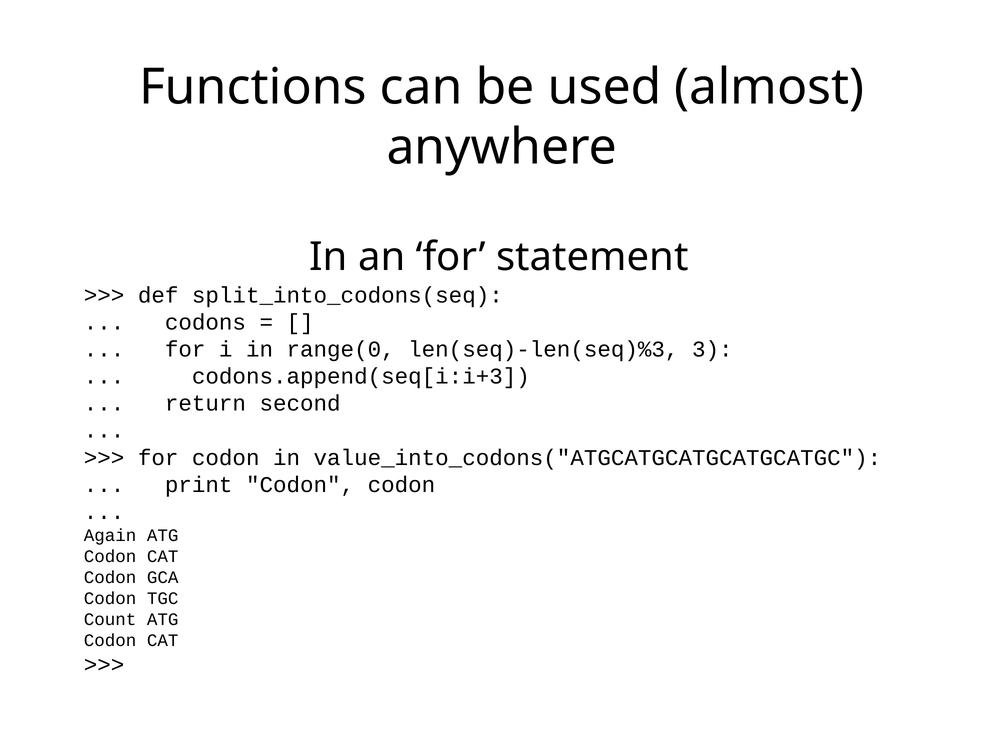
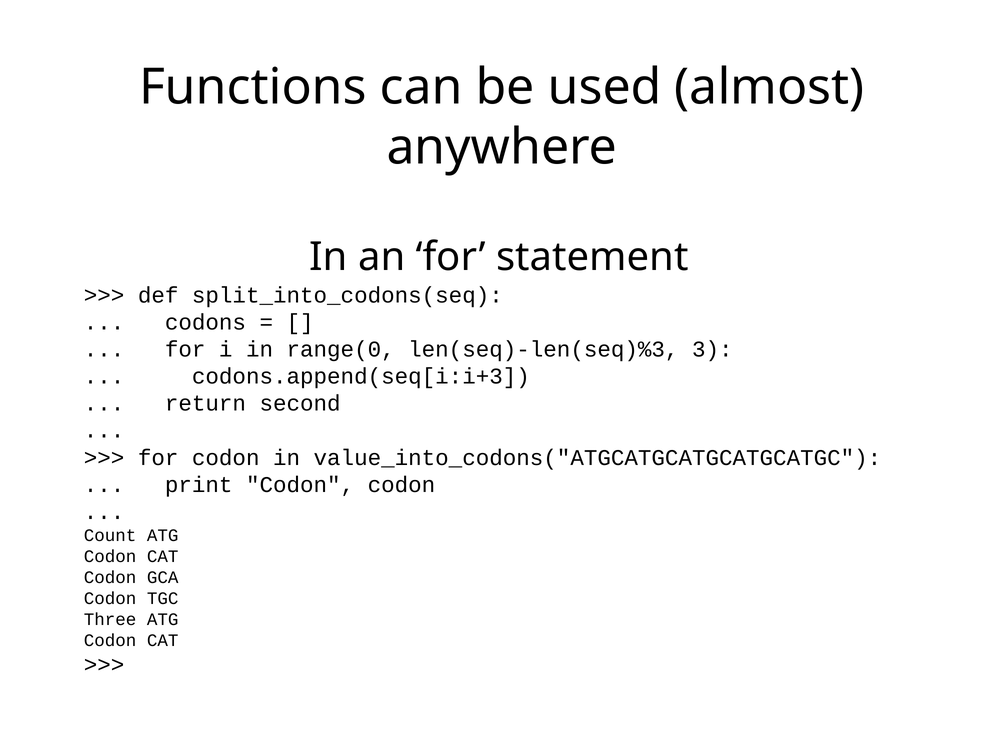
Again: Again -> Count
Count: Count -> Three
